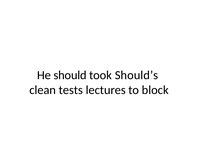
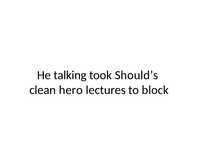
should: should -> talking
tests: tests -> hero
